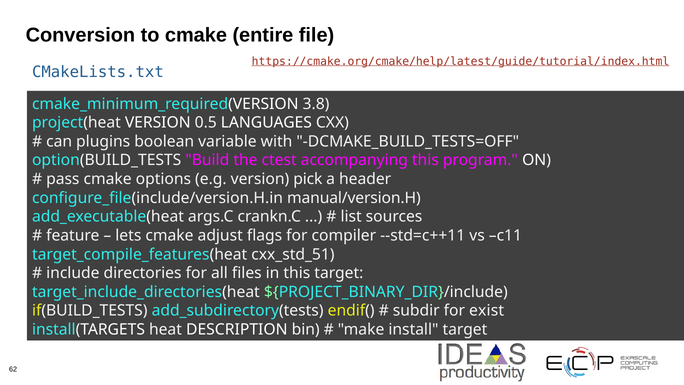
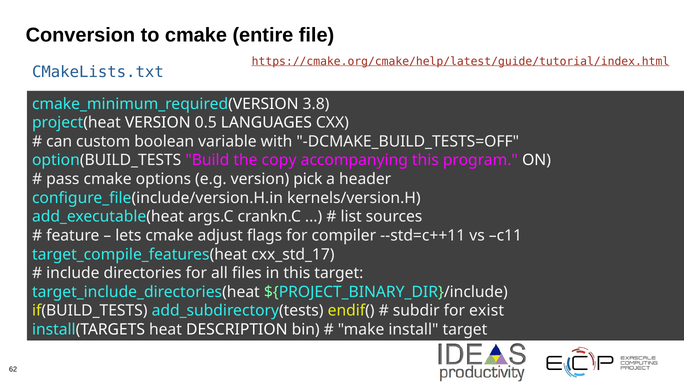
plugins: plugins -> custom
ctest: ctest -> copy
manual/version.H: manual/version.H -> kernels/version.H
cxx_std_51: cxx_std_51 -> cxx_std_17
